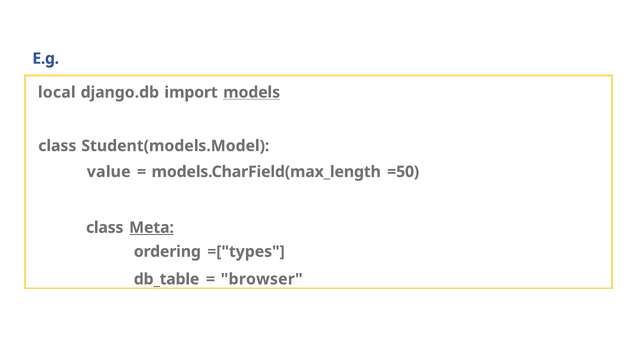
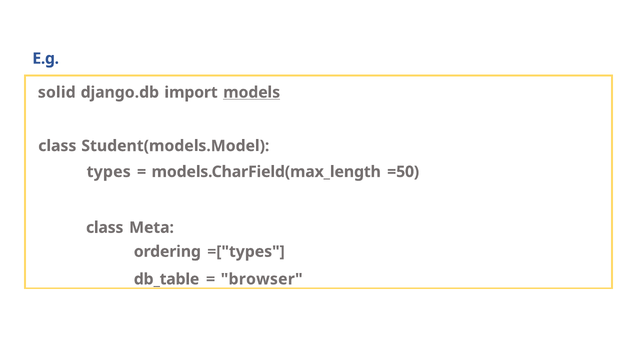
local: local -> solid
value: value -> types
Meta underline: present -> none
